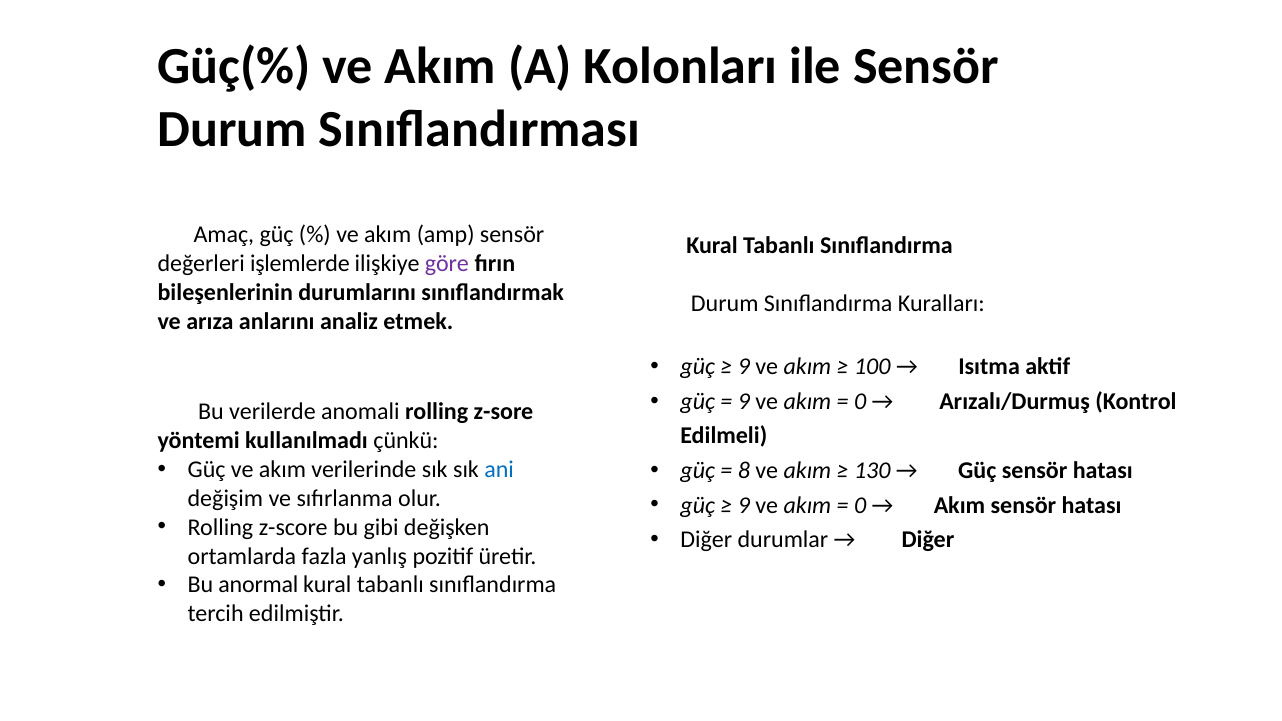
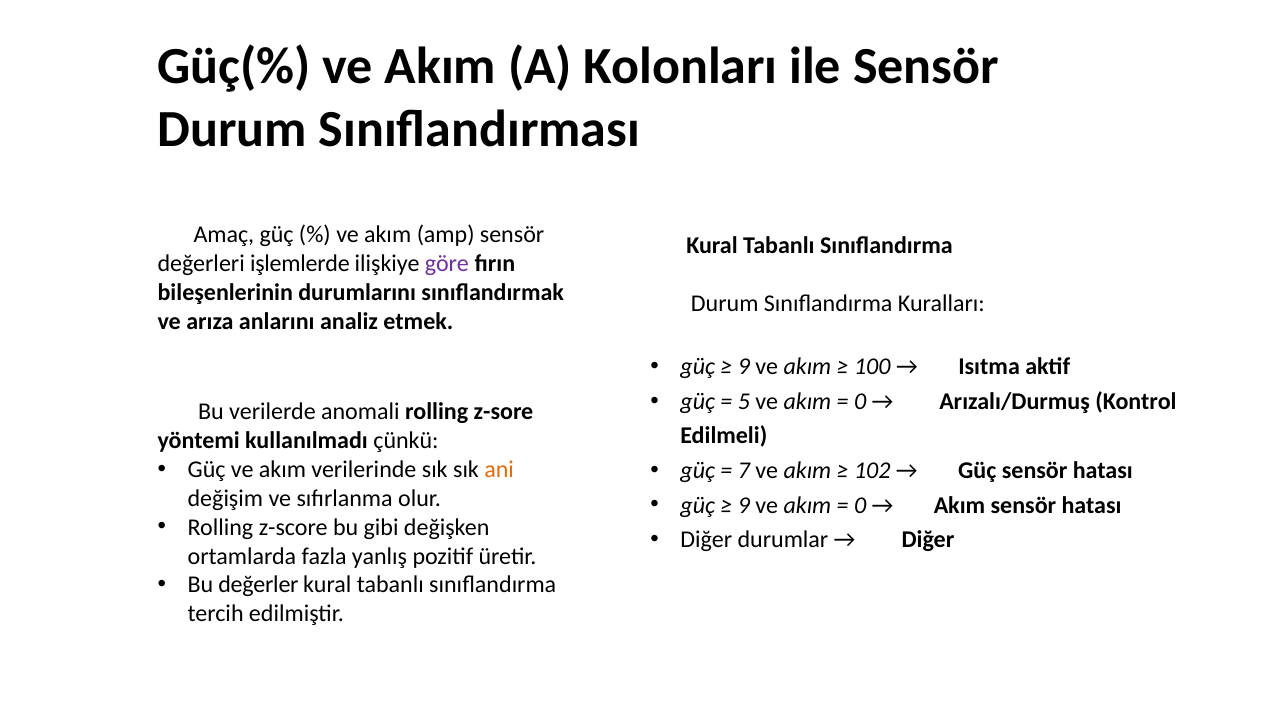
9 at (744, 401): 9 -> 5
ani colour: blue -> orange
8: 8 -> 7
130: 130 -> 102
anormal: anormal -> değerler
